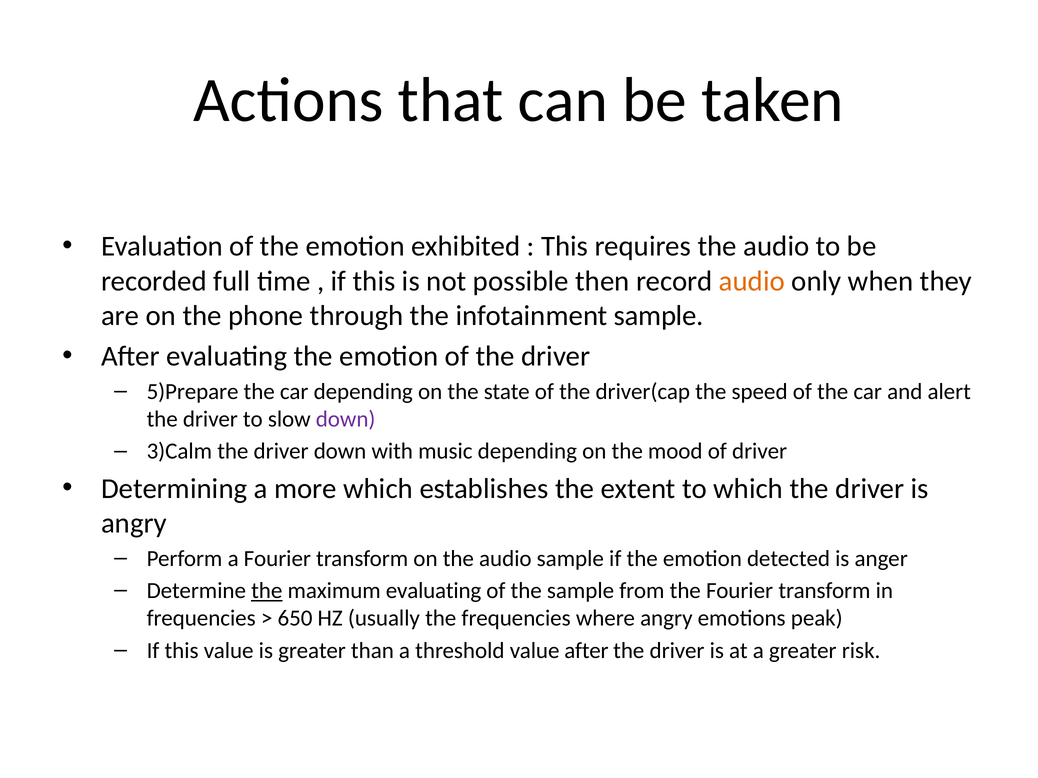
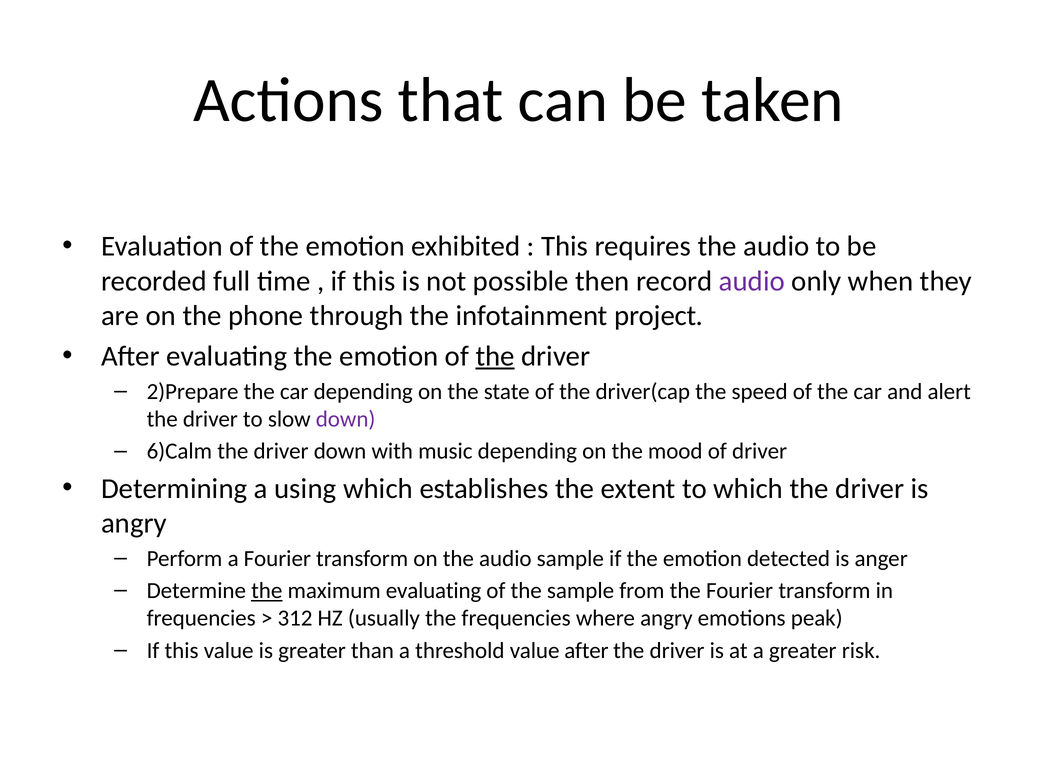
audio at (752, 281) colour: orange -> purple
infotainment sample: sample -> project
the at (495, 356) underline: none -> present
5)Prepare: 5)Prepare -> 2)Prepare
3)Calm: 3)Calm -> 6)Calm
more: more -> using
650: 650 -> 312
